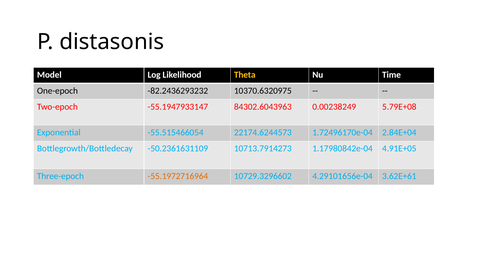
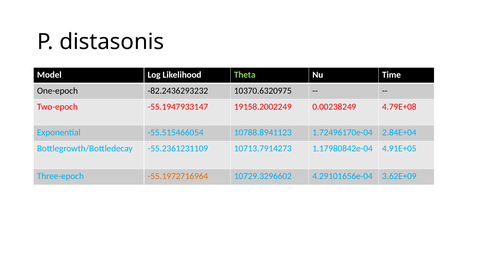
Theta colour: yellow -> light green
84302.6043963: 84302.6043963 -> 19158.2002249
5.79E+08: 5.79E+08 -> 4.79E+08
22174.6244573: 22174.6244573 -> 10788.8941123
-50.2361631109: -50.2361631109 -> -55.2361231109
3.62E+61: 3.62E+61 -> 3.62E+09
